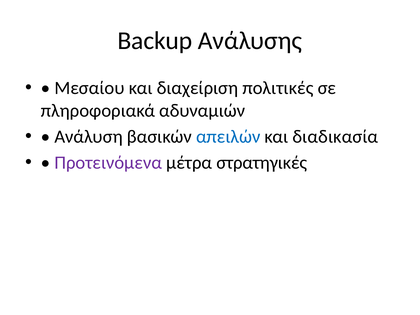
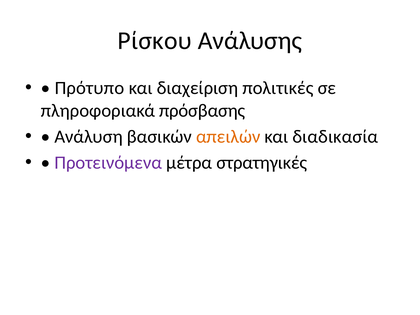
Backup: Backup -> Ρίσκου
Μεσαίου: Μεσαίου -> Πρότυπο
αδυναμιών: αδυναμιών -> πρόσβασης
απειλών colour: blue -> orange
